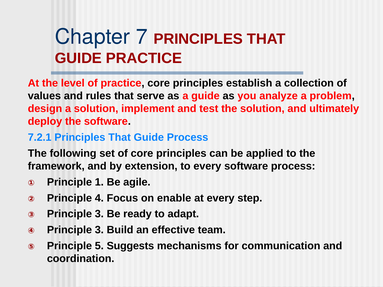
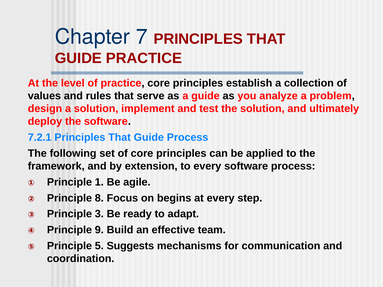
4: 4 -> 8
enable: enable -> begins
3 at (99, 230): 3 -> 9
